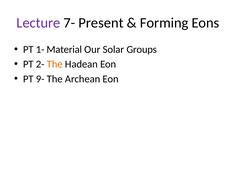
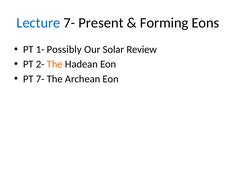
Lecture colour: purple -> blue
Material: Material -> Possibly
Groups: Groups -> Review
PT 9-: 9- -> 7-
